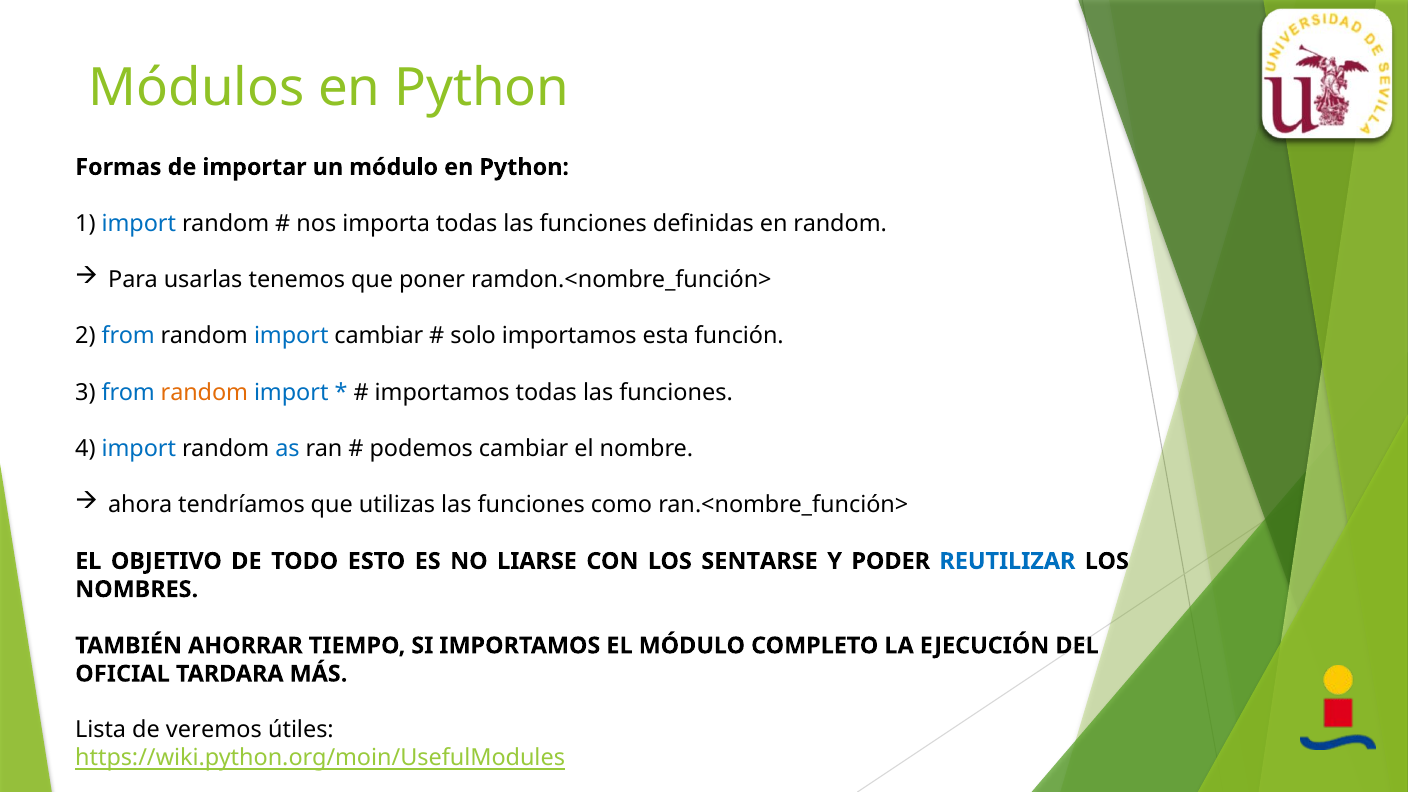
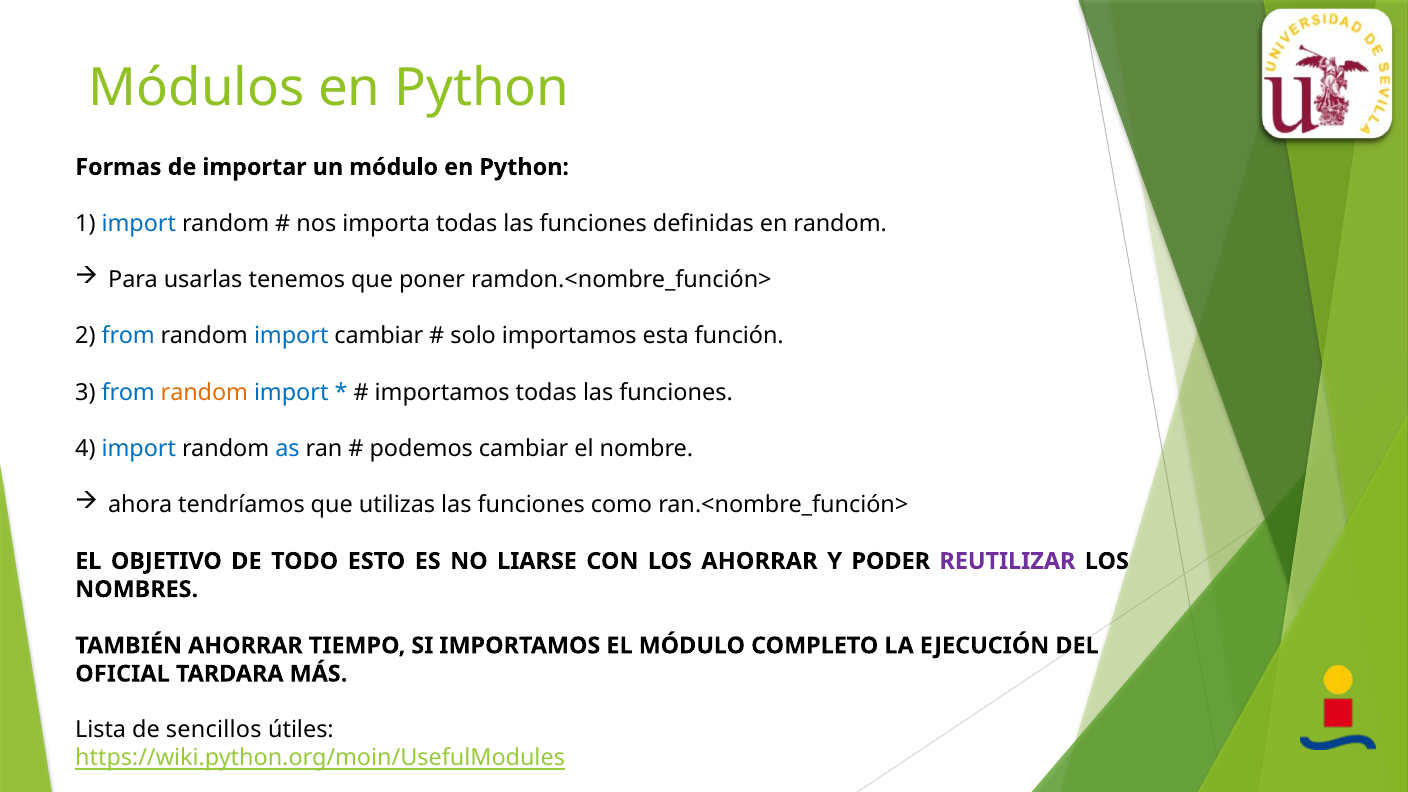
LOS SENTARSE: SENTARSE -> AHORRAR
REUTILIZAR colour: blue -> purple
veremos: veremos -> sencillos
